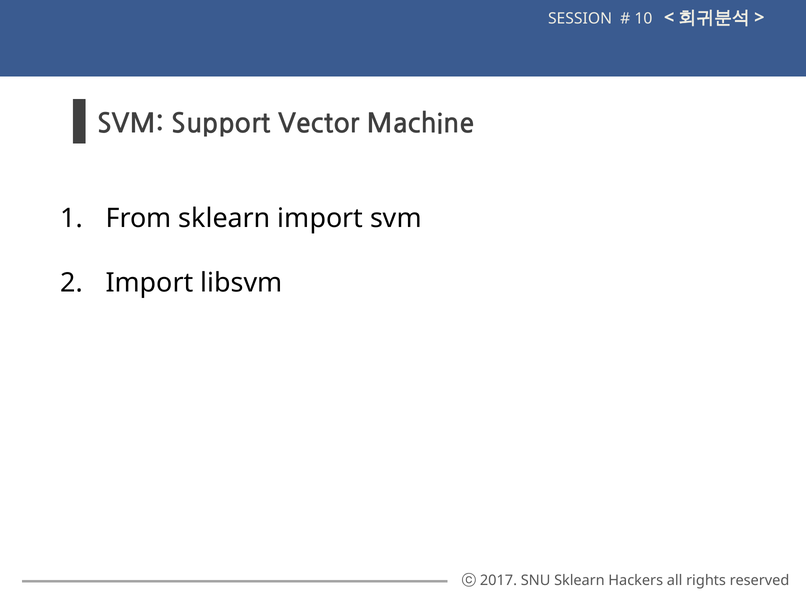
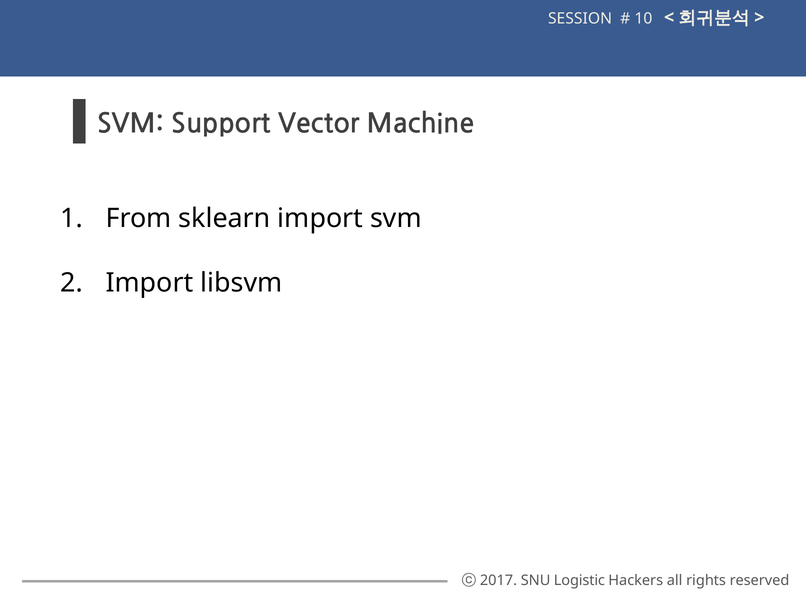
SNU Sklearn: Sklearn -> Logistic
